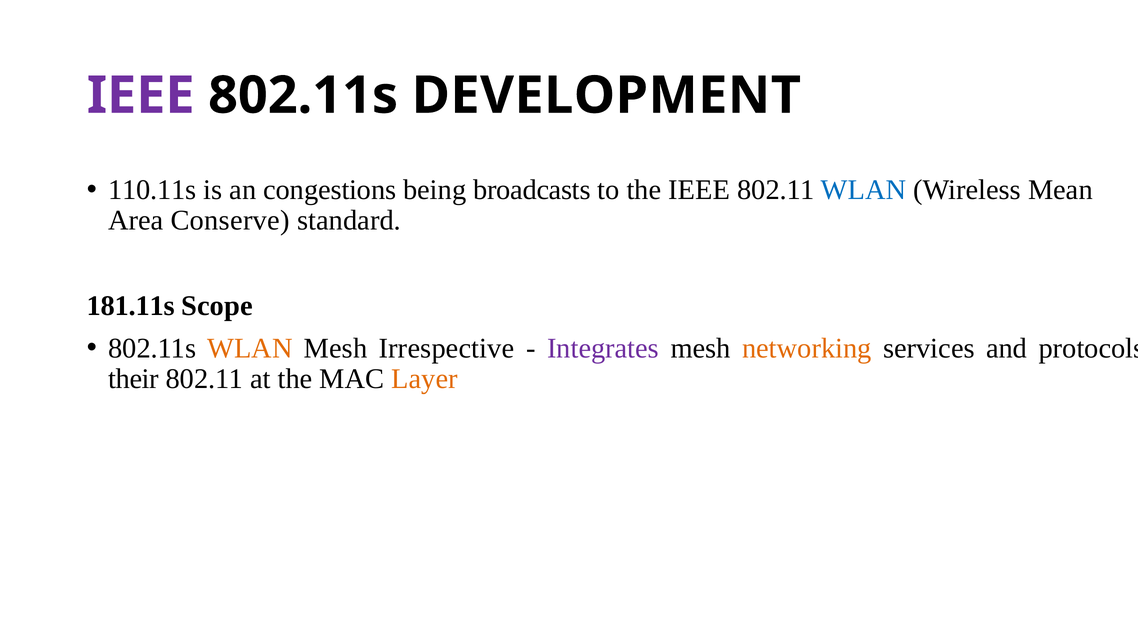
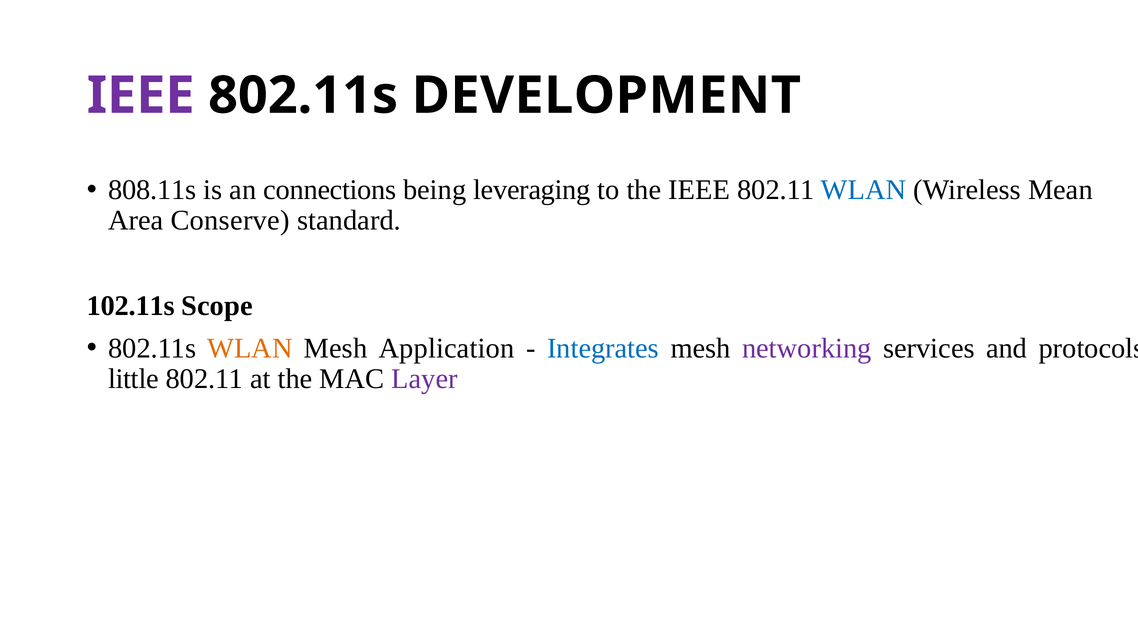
110.11s: 110.11s -> 808.11s
congestions: congestions -> connections
broadcasts: broadcasts -> leveraging
181.11s: 181.11s -> 102.11s
Irrespective: Irrespective -> Application
Integrates colour: purple -> blue
networking colour: orange -> purple
their: their -> little
Layer colour: orange -> purple
